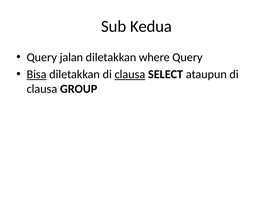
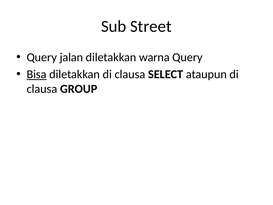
Kedua: Kedua -> Street
where: where -> warna
clausa at (130, 74) underline: present -> none
